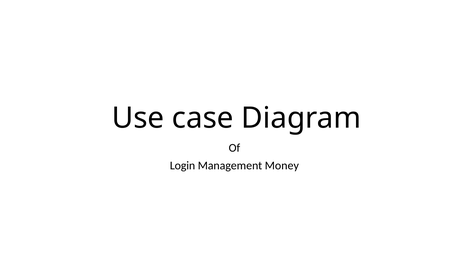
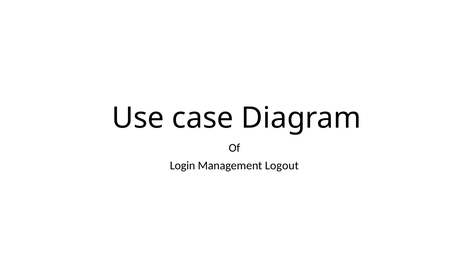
Money: Money -> Logout
